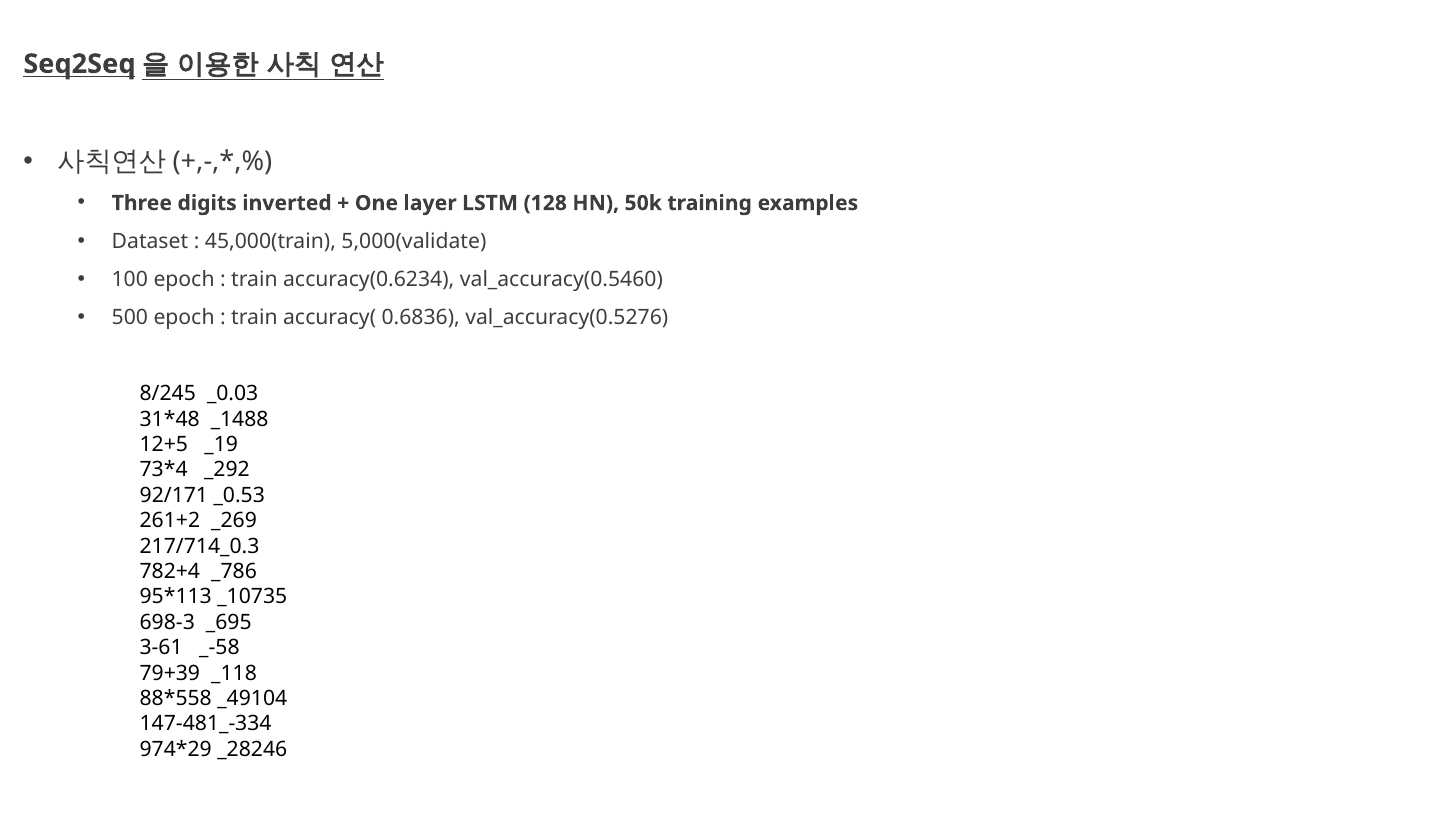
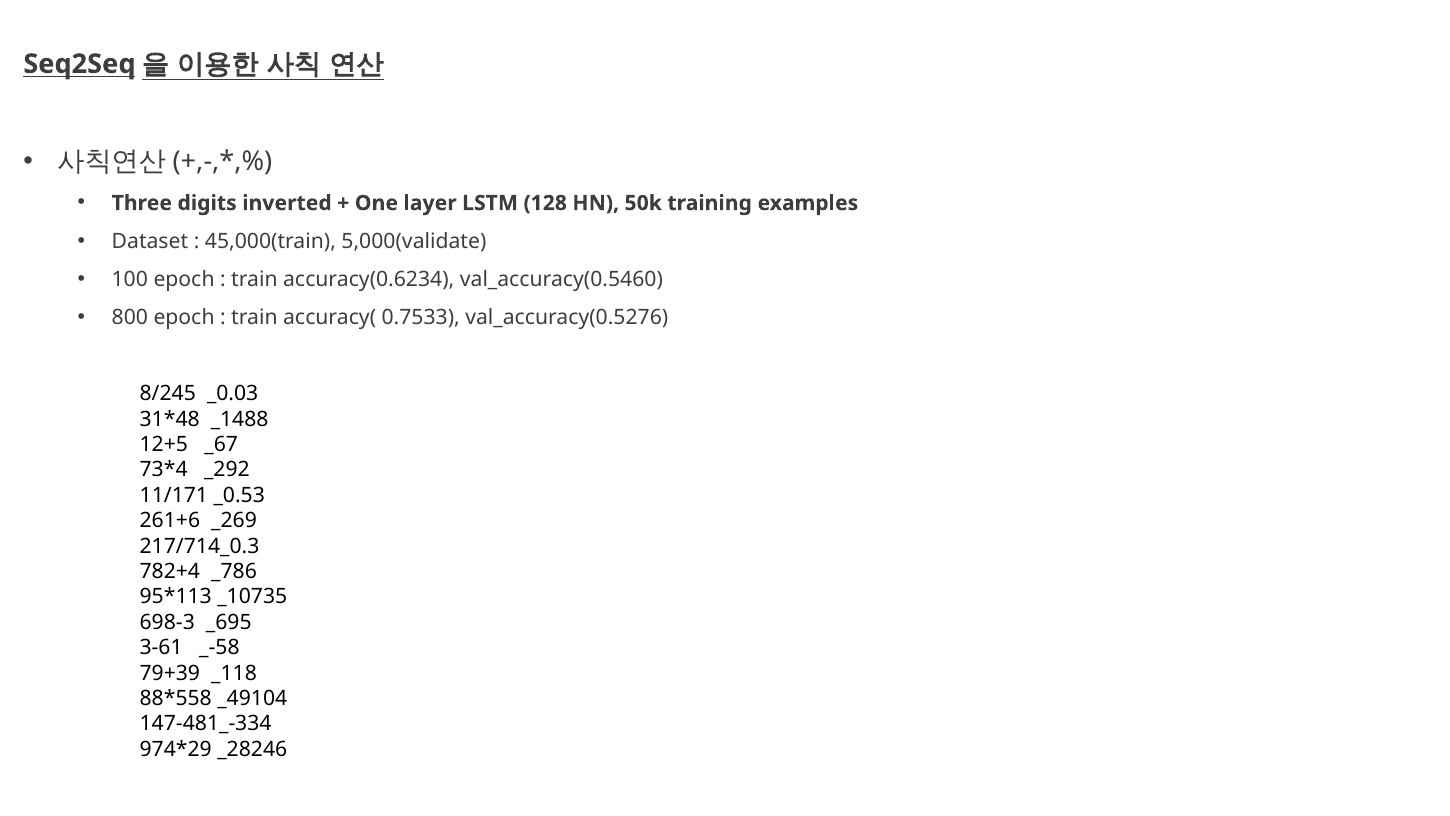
500: 500 -> 800
0.6836: 0.6836 -> 0.7533
_19: _19 -> _67
92/171: 92/171 -> 11/171
261+2: 261+2 -> 261+6
